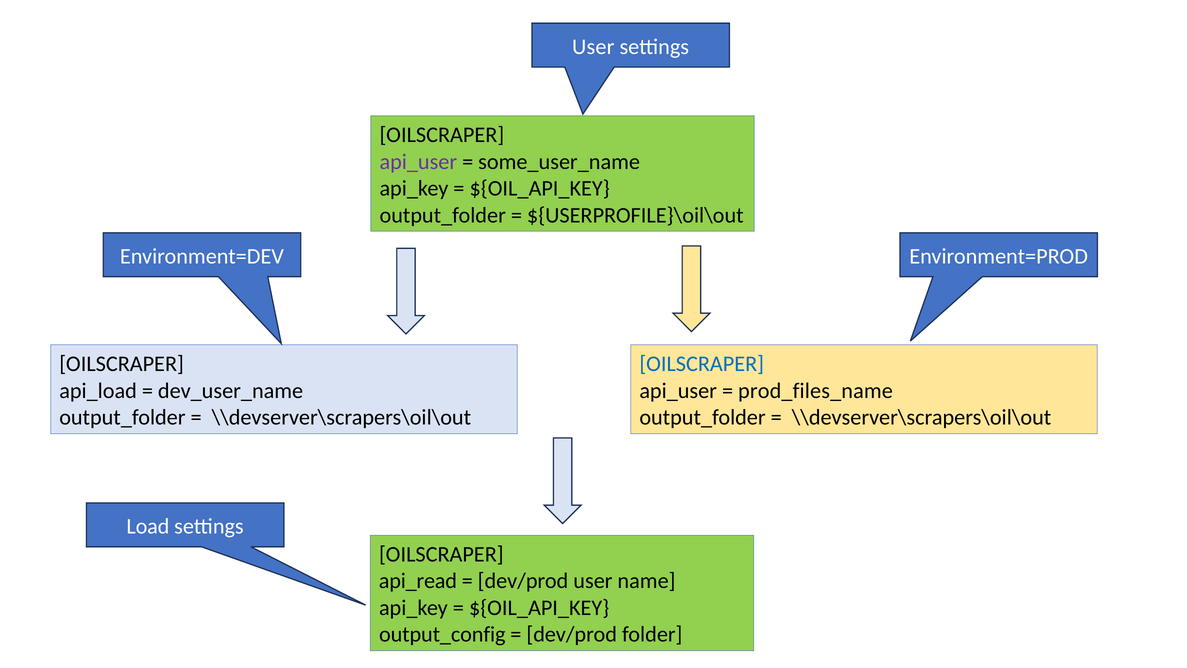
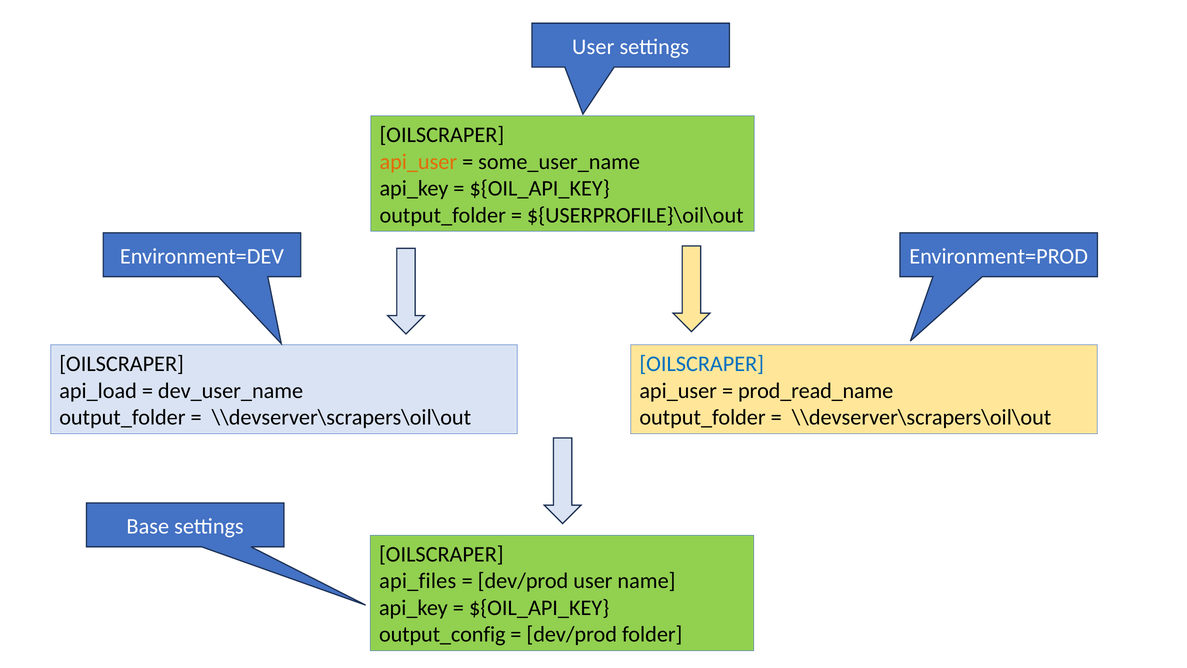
api_user at (418, 162) colour: purple -> orange
prod_files_name: prod_files_name -> prod_read_name
Load: Load -> Base
api_read: api_read -> api_files
